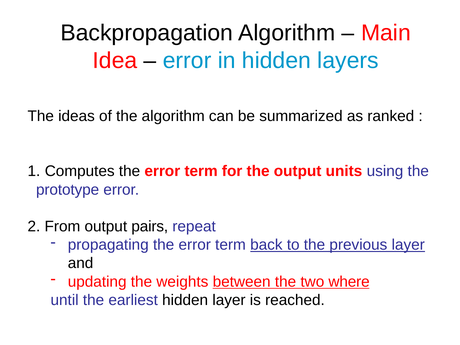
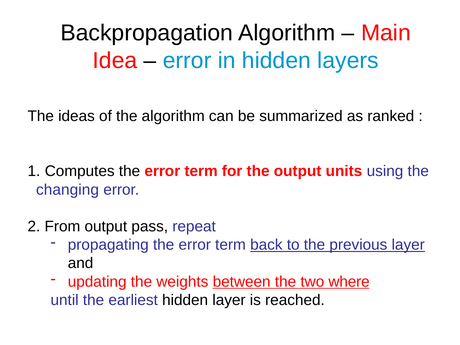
prototype: prototype -> changing
pairs: pairs -> pass
